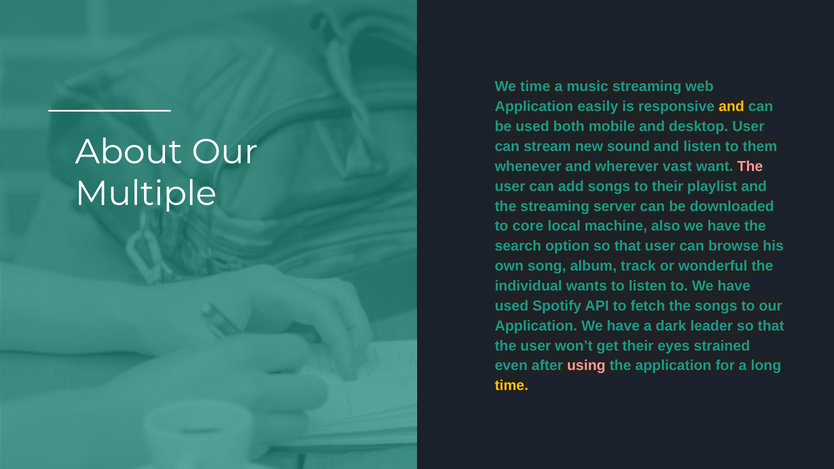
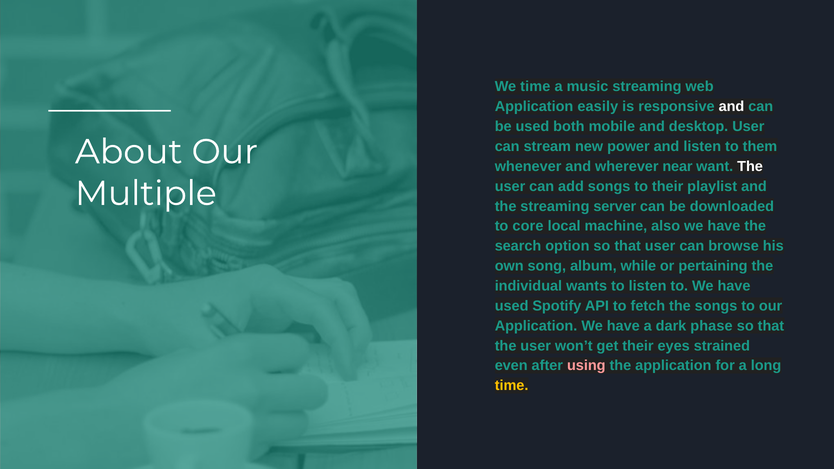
and at (731, 107) colour: yellow -> white
sound: sound -> power
vast: vast -> near
The at (750, 166) colour: pink -> white
track: track -> while
wonderful: wonderful -> pertaining
leader: leader -> phase
